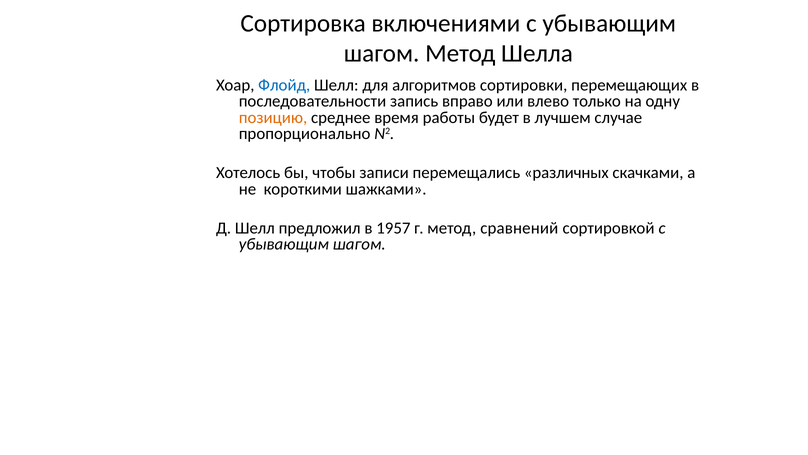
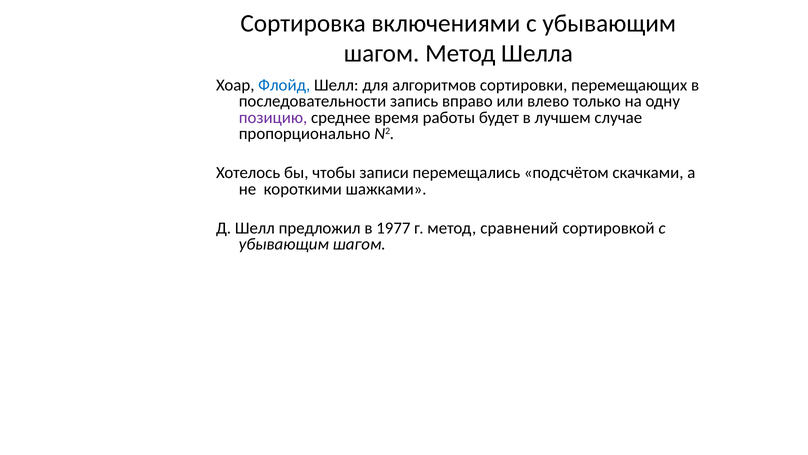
позицию colour: orange -> purple
различных: различных -> подсчётом
1957: 1957 -> 1977
